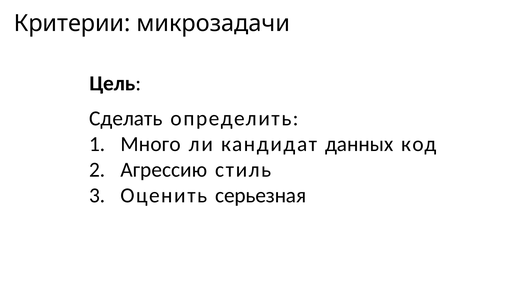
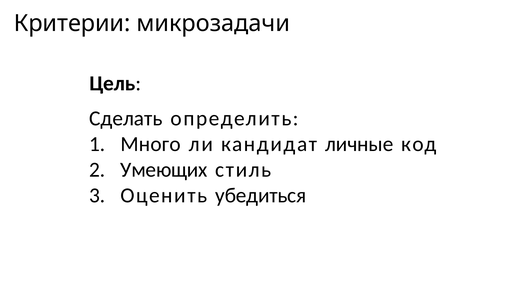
данных: данных -> личные
Агрессию: Агрессию -> Умеющих
серьезная: серьезная -> убедиться
